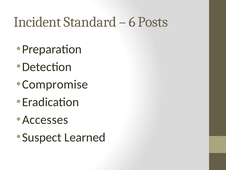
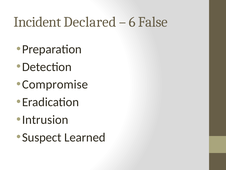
Standard: Standard -> Declared
Posts: Posts -> False
Accesses: Accesses -> Intrusion
